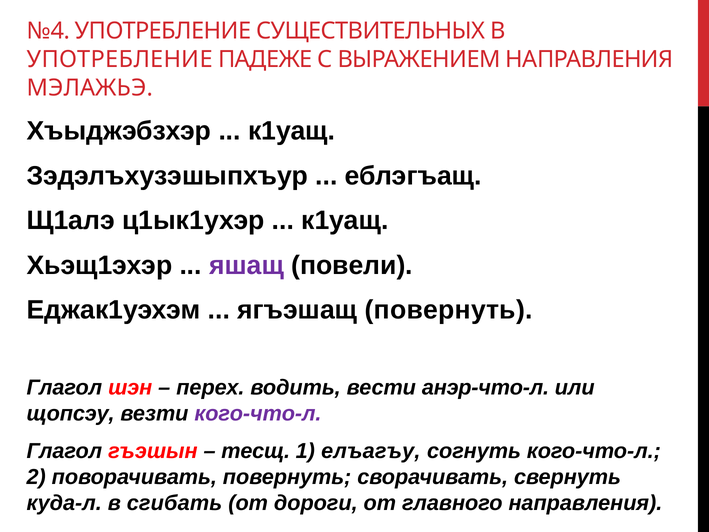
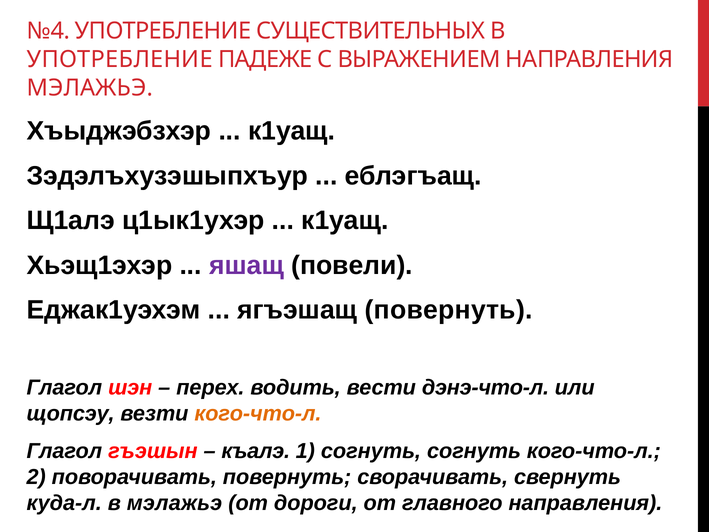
анэр-что-л: анэр-что-л -> дэнэ-что-л
кого-что-л at (258, 413) colour: purple -> orange
тесщ: тесщ -> къалэ
1 елъагъу: елъагъу -> согнуть
в сгибать: сгибать -> мэлажьэ
